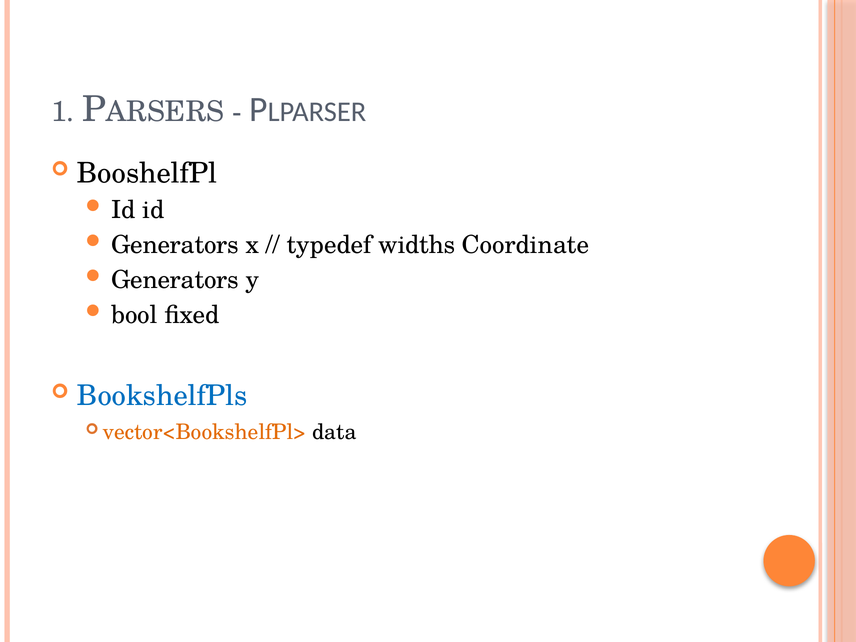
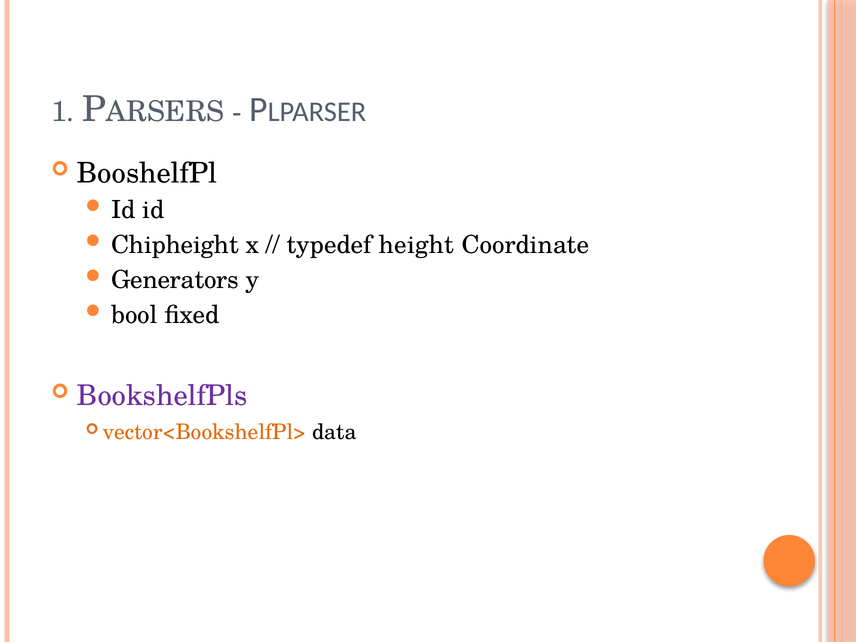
Generators at (175, 245): Generators -> Chipheight
widths: widths -> height
BookshelfPls colour: blue -> purple
